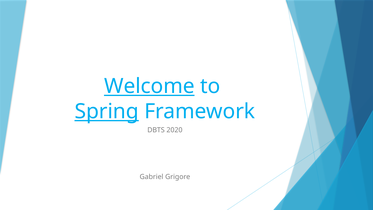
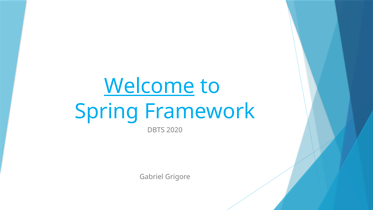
Spring underline: present -> none
